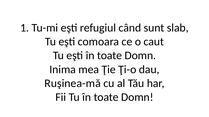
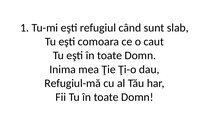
Ruşinea-mă: Ruşinea-mă -> Refugiul-mă
